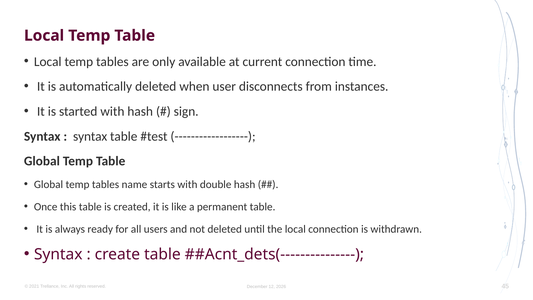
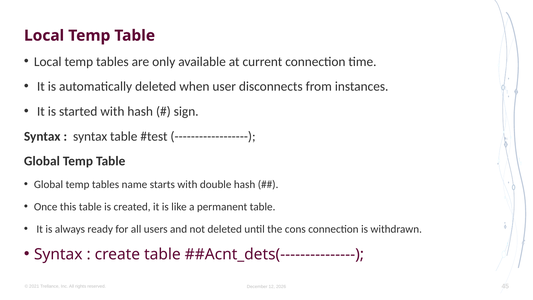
the local: local -> cons
